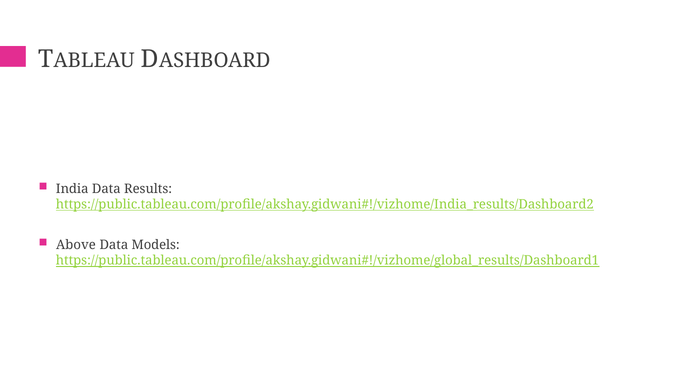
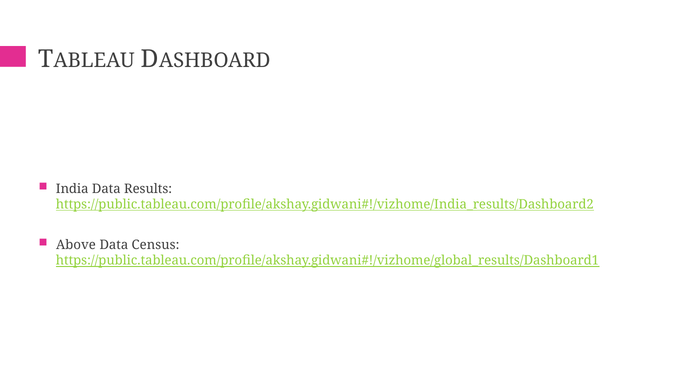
Models: Models -> Census
